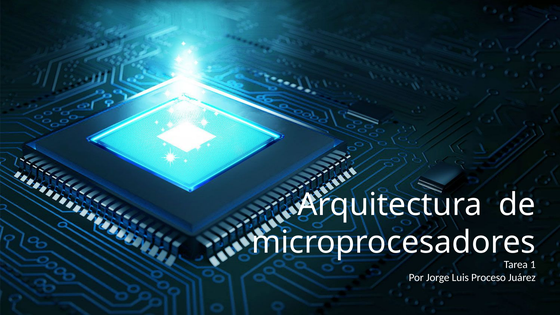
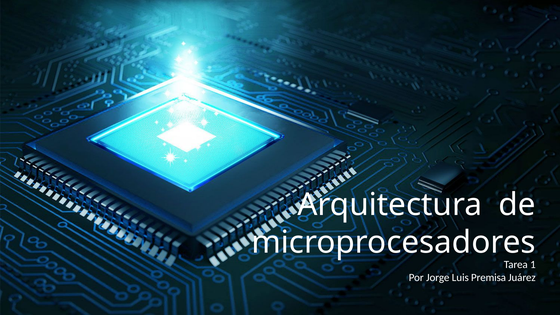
Proceso: Proceso -> Premisa
